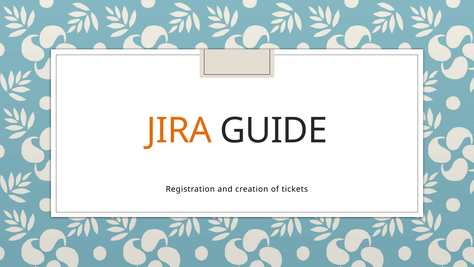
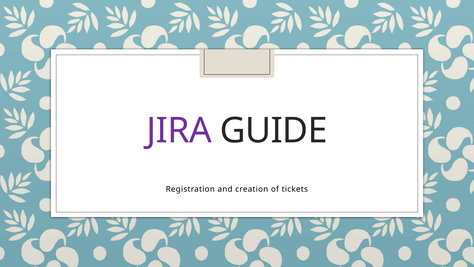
JIRA colour: orange -> purple
